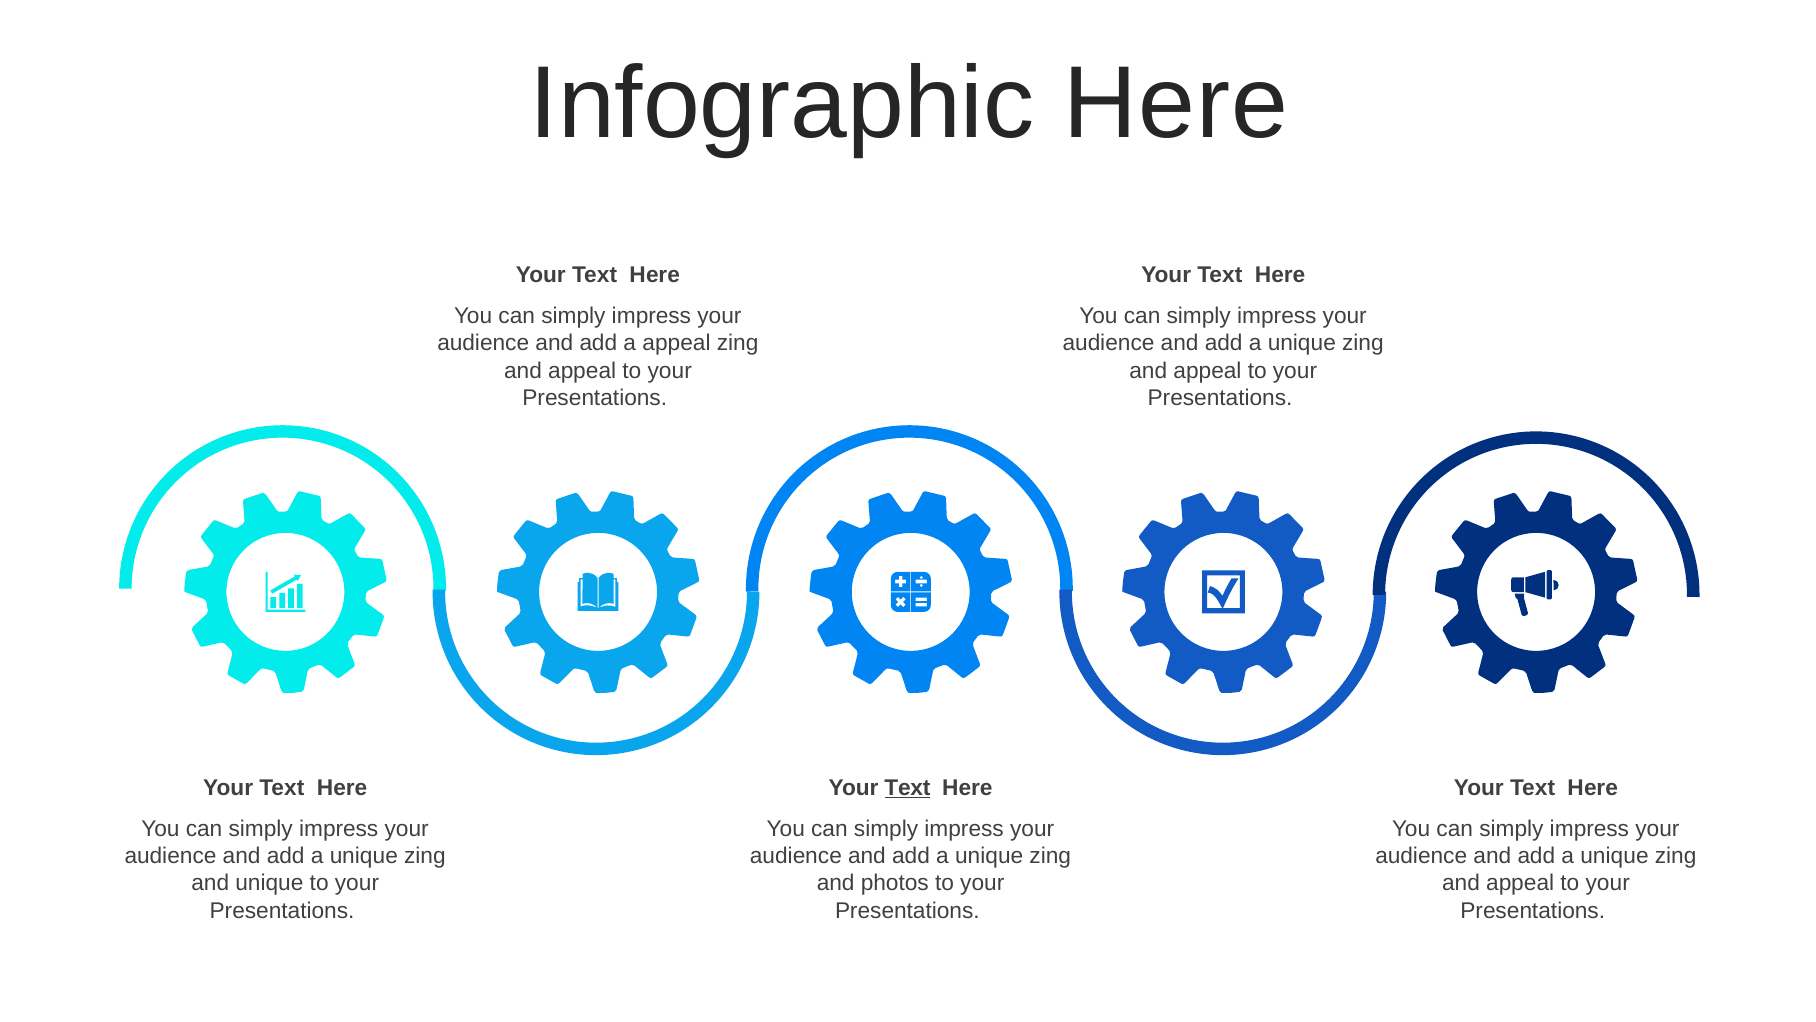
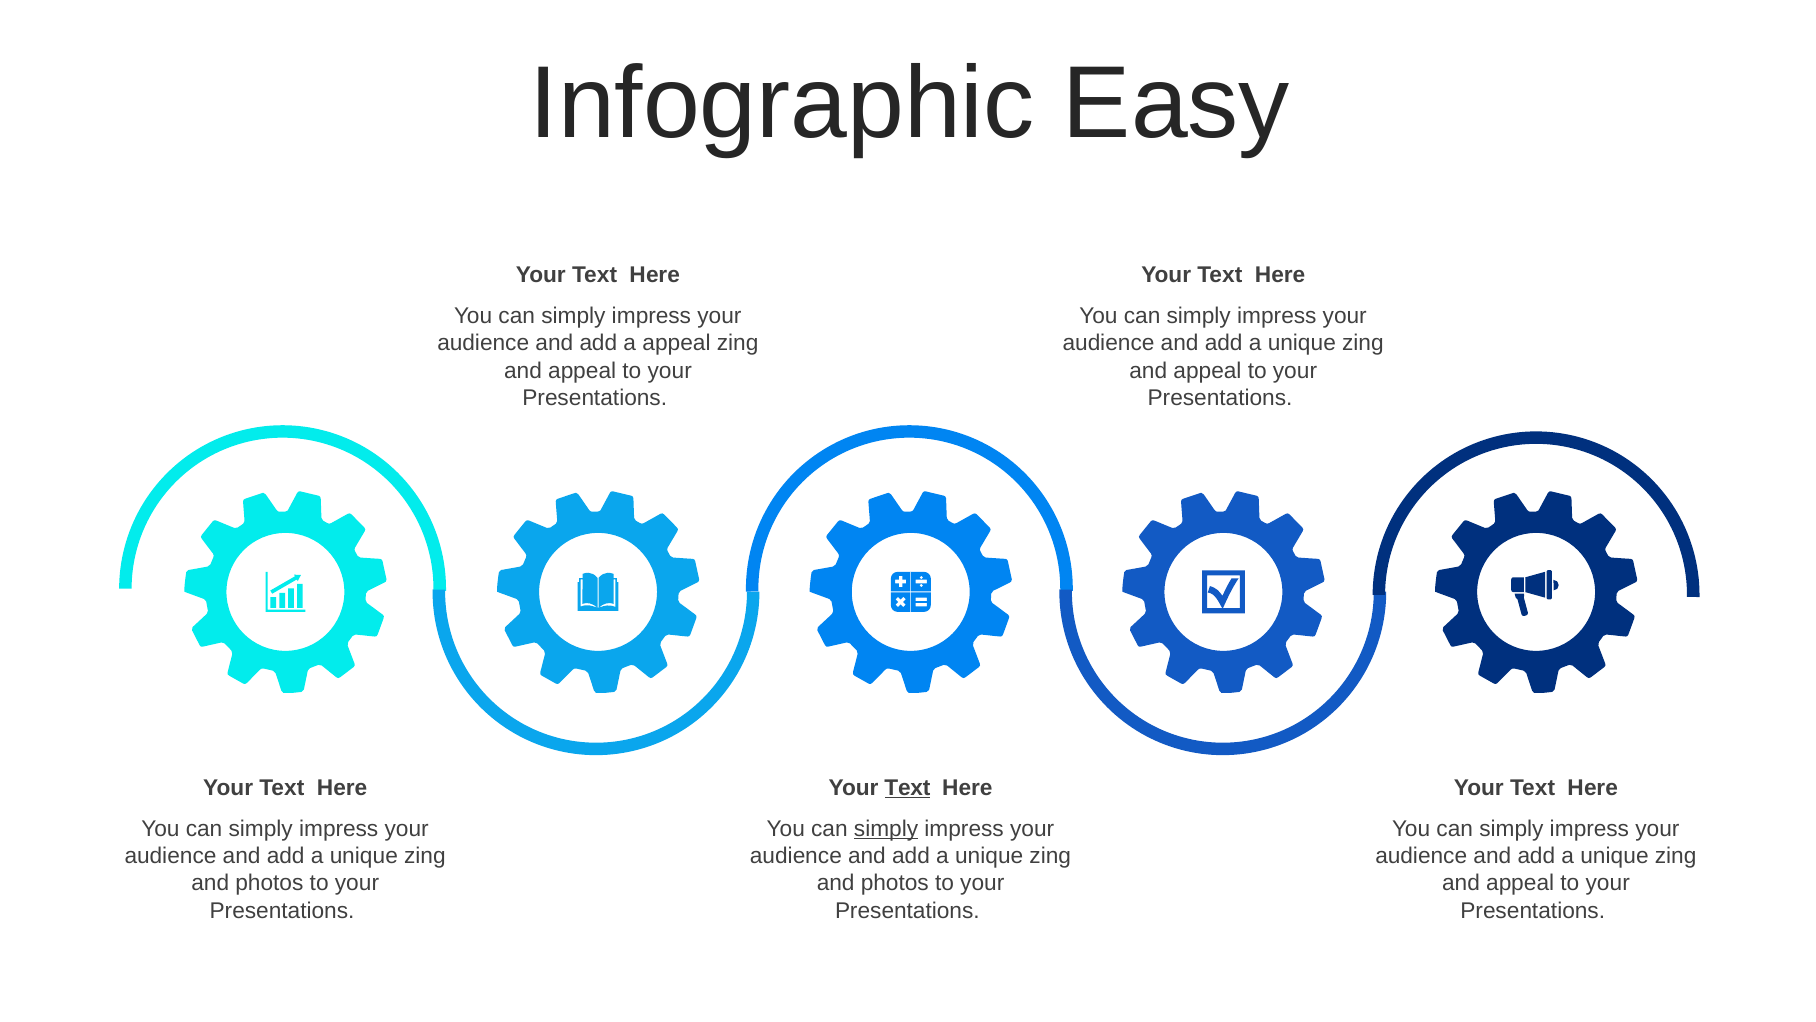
Infographic Here: Here -> Easy
simply at (886, 828) underline: none -> present
unique at (269, 883): unique -> photos
